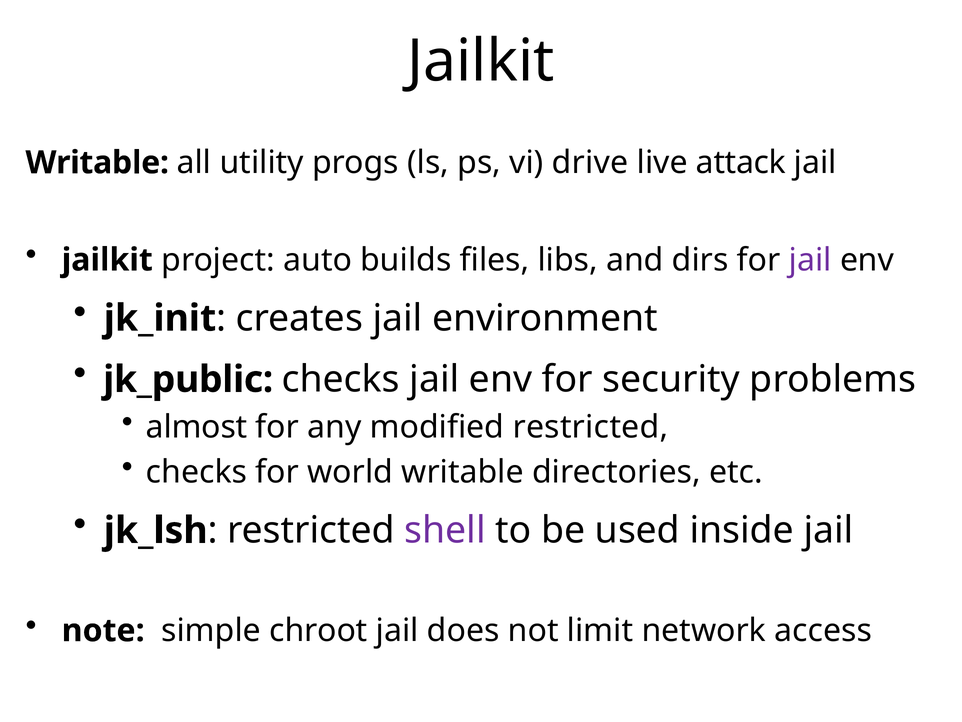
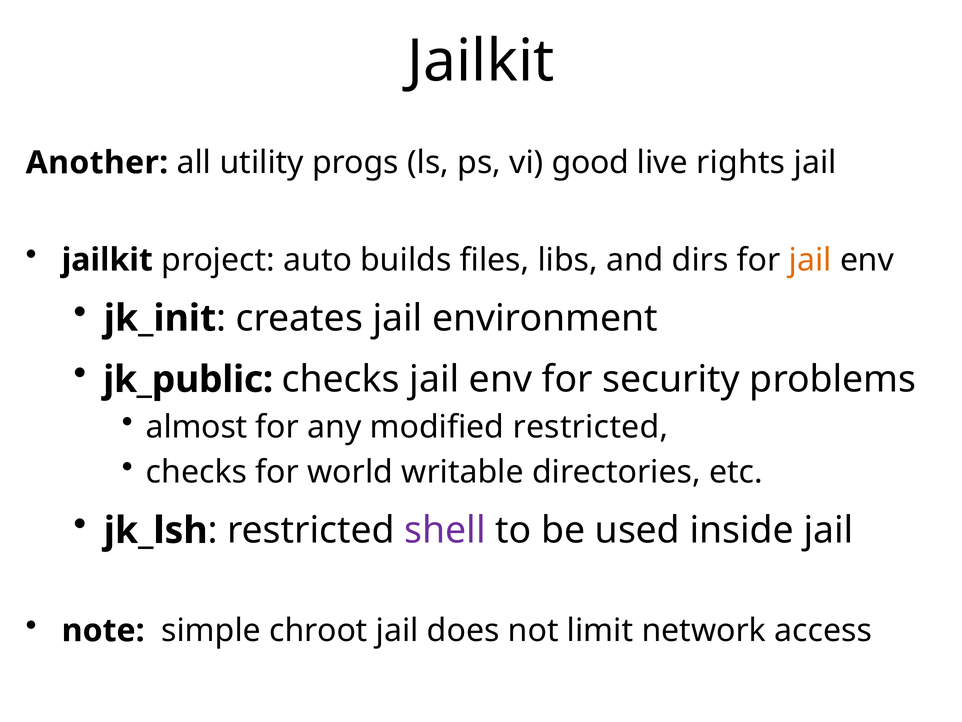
Writable at (97, 163): Writable -> Another
drive: drive -> good
attack: attack -> rights
jail at (810, 260) colour: purple -> orange
